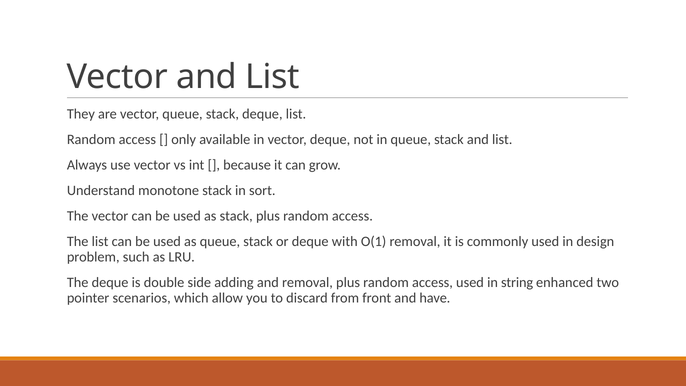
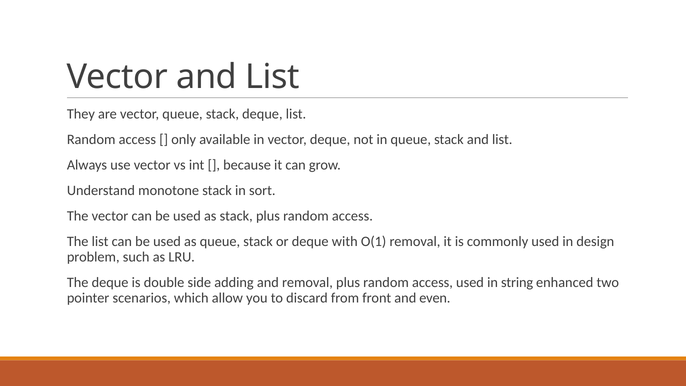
have: have -> even
